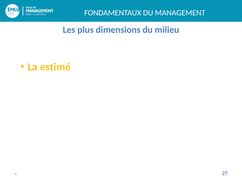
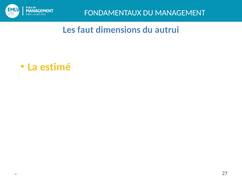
plus: plus -> faut
milieu: milieu -> autrui
